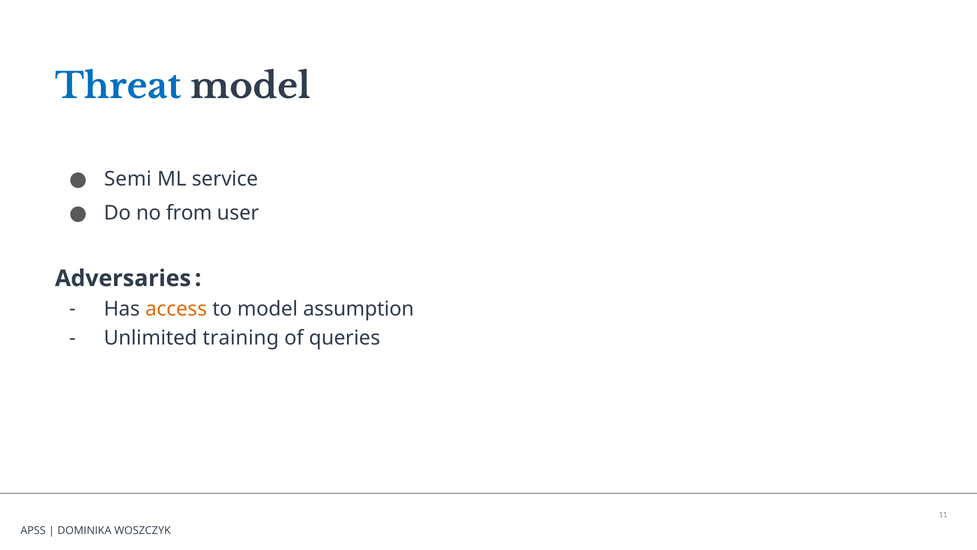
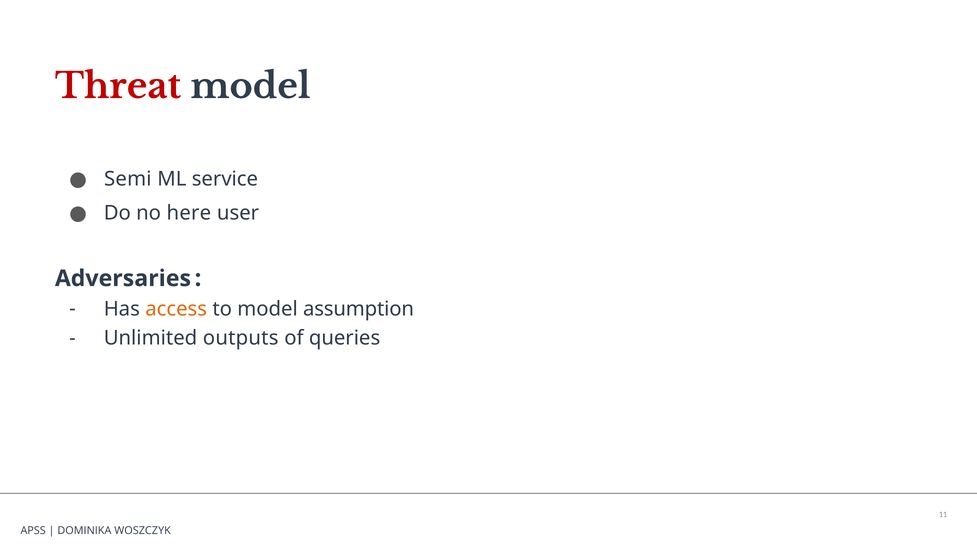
Threat colour: blue -> red
from: from -> here
training: training -> outputs
